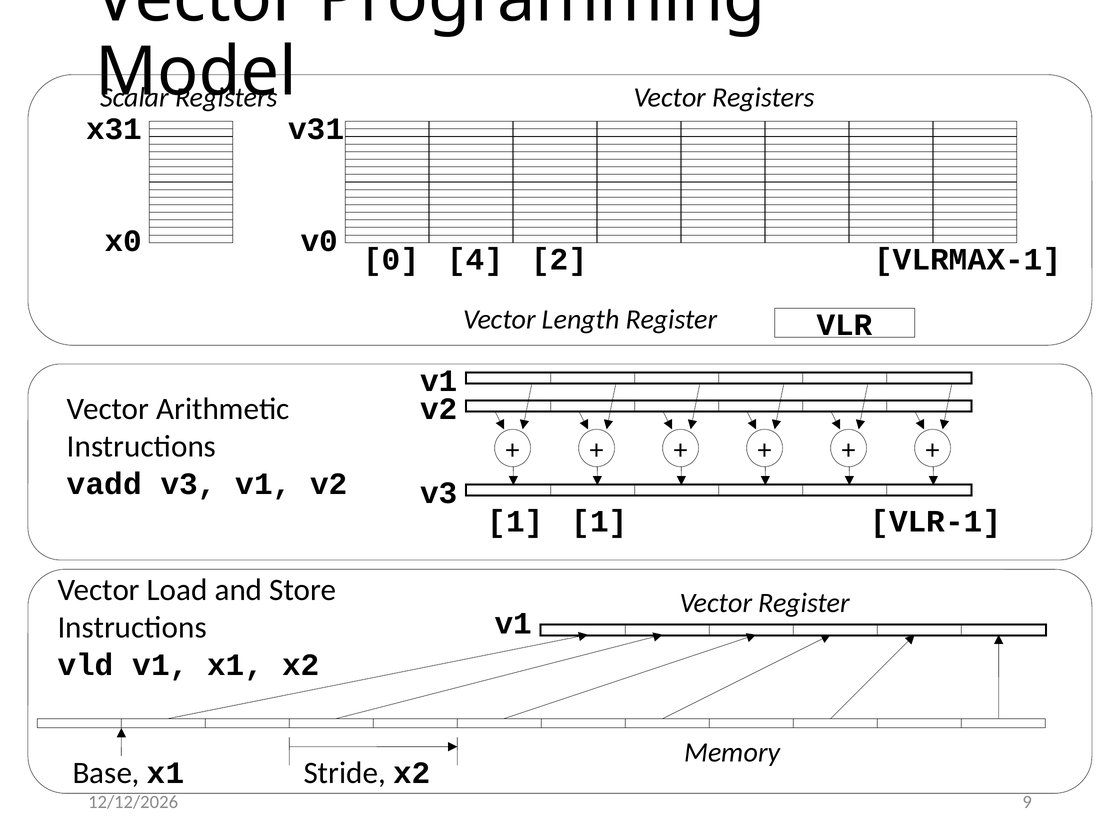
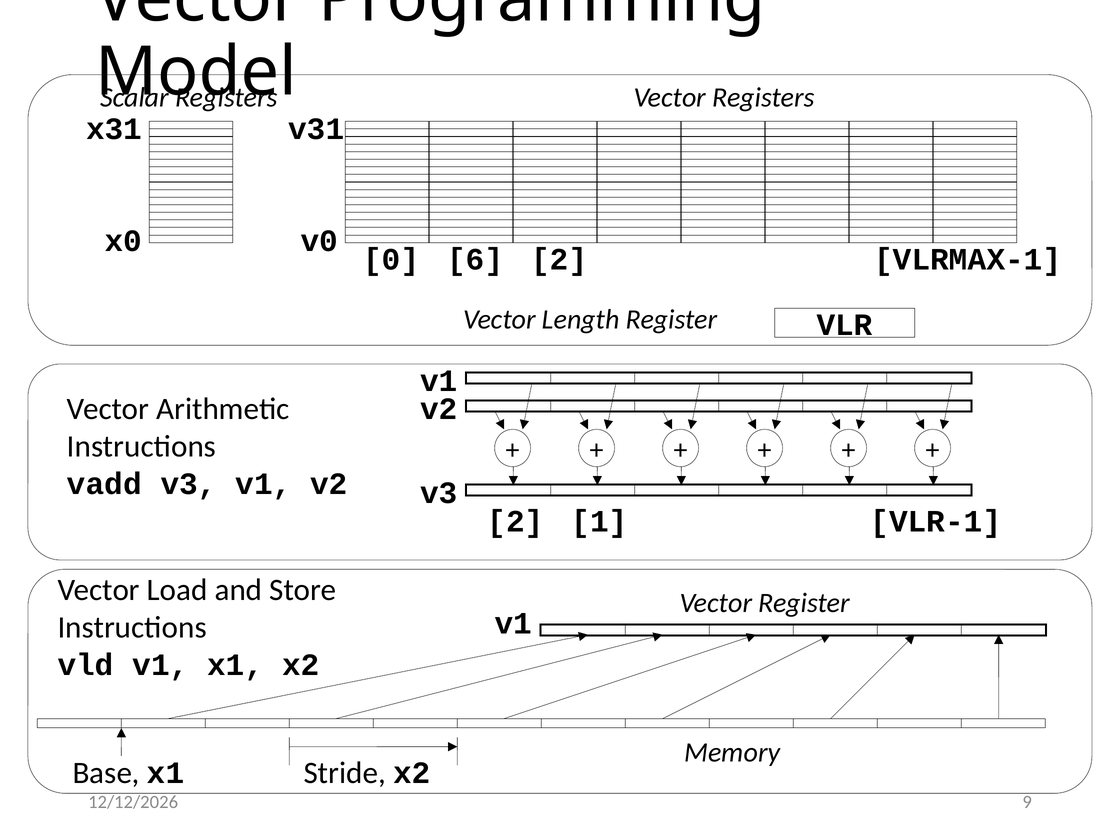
4: 4 -> 6
1 at (515, 521): 1 -> 2
